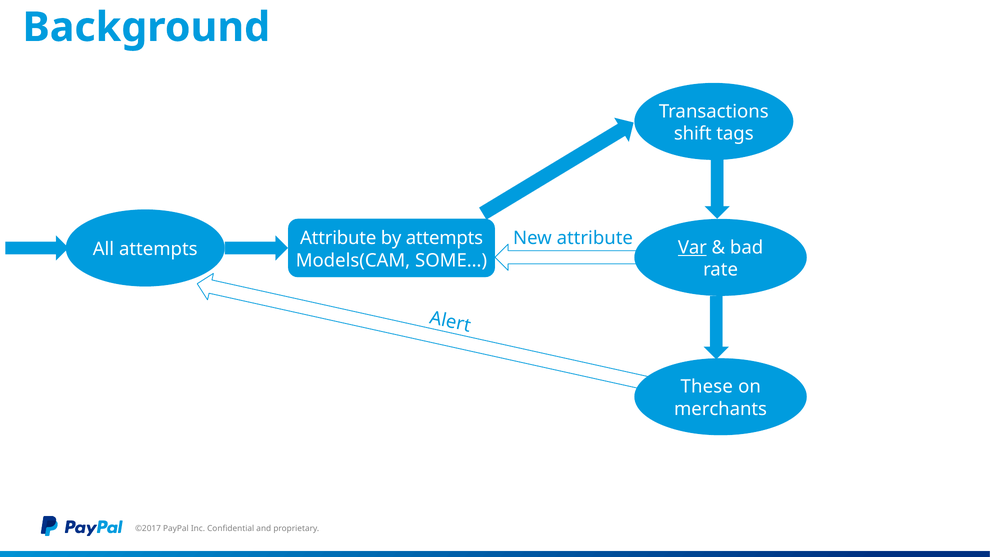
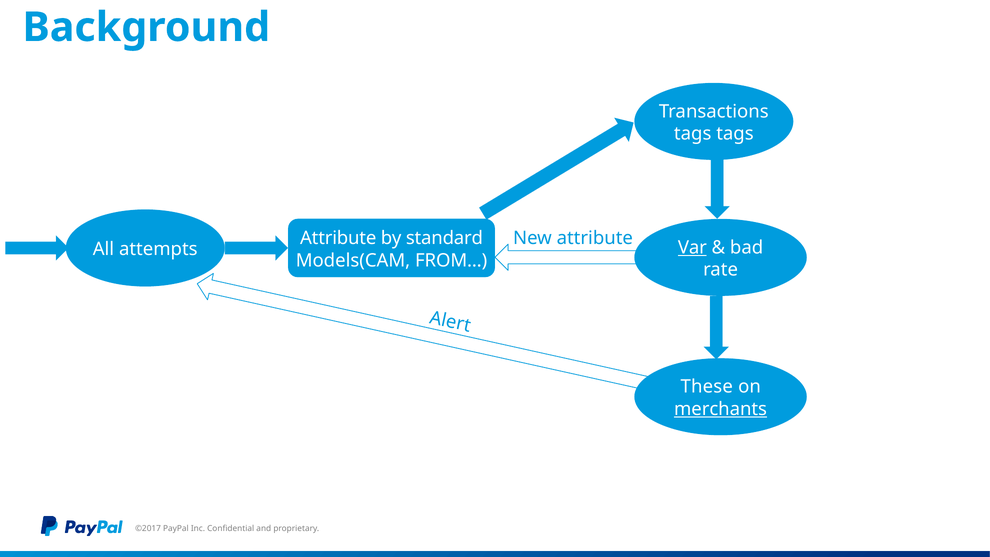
shift at (693, 134): shift -> tags
by attempts: attempts -> standard
SOME…: SOME… -> FROM…
merchants underline: none -> present
